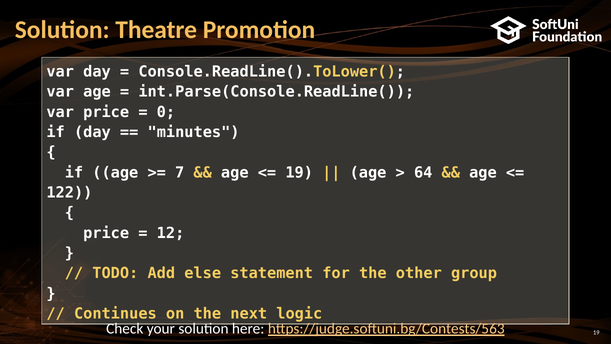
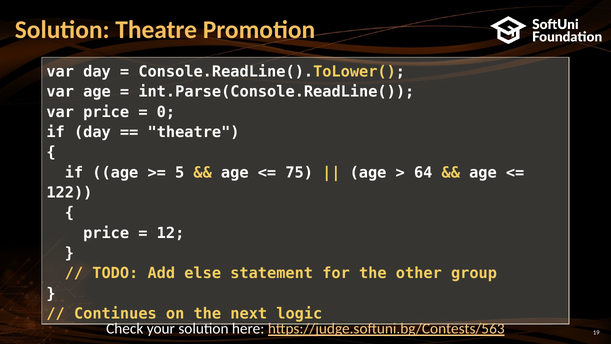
minutes at (194, 132): minutes -> theatre
7: 7 -> 5
19 at (299, 172): 19 -> 75
